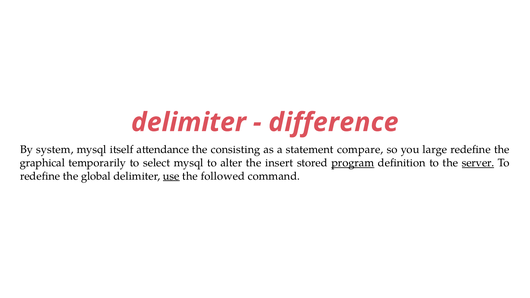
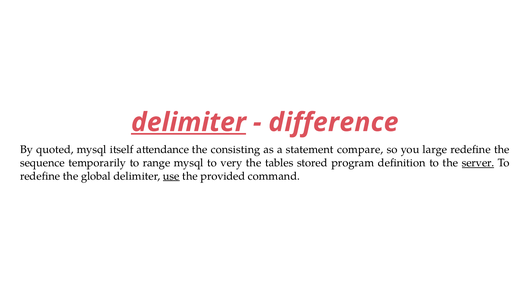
delimiter at (189, 122) underline: none -> present
system: system -> quoted
graphical: graphical -> sequence
select: select -> range
alter: alter -> very
insert: insert -> tables
program underline: present -> none
followed: followed -> provided
